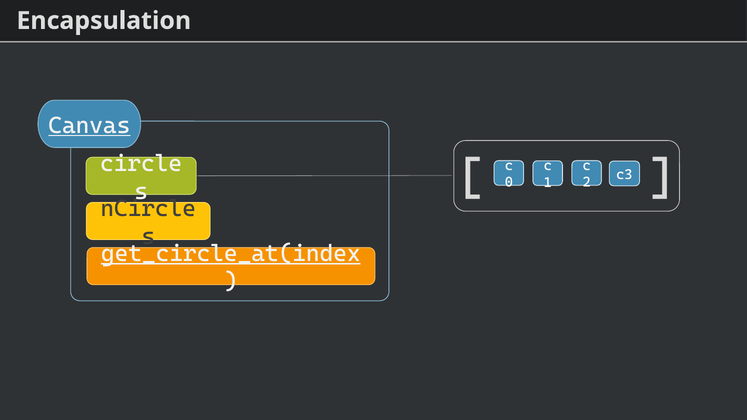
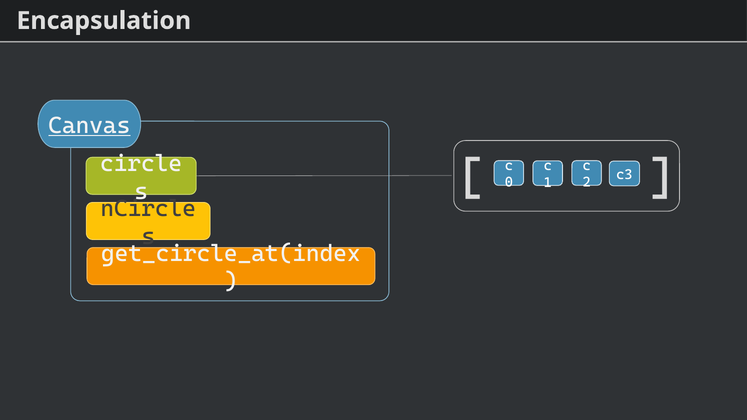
get_circle_at(index underline: present -> none
